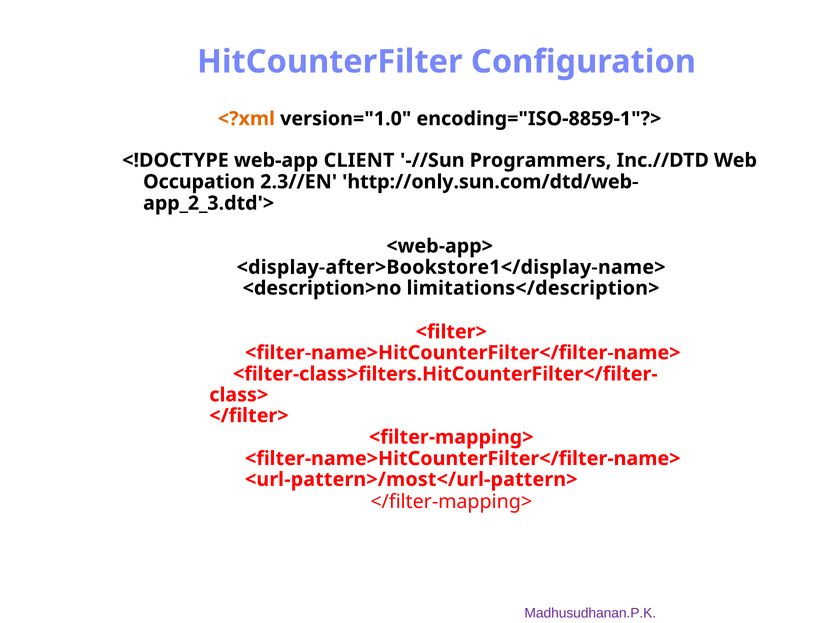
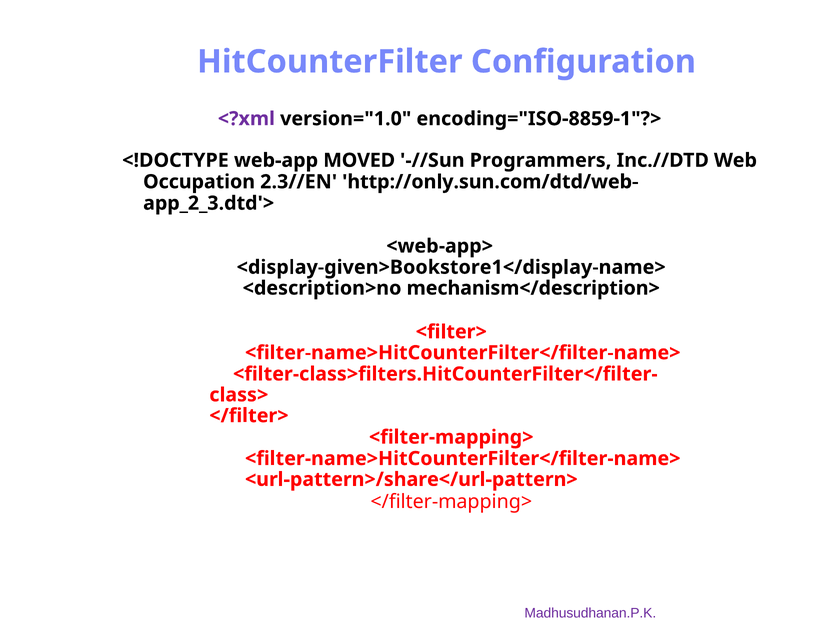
<?xml colour: orange -> purple
CLIENT: CLIENT -> MOVED
<display-after>Bookstore1</display-name>: <display-after>Bookstore1</display-name> -> <display-given>Bookstore1</display-name>
limitations</description>: limitations</description> -> mechanism</description>
<url-pattern>/most</url-pattern>: <url-pattern>/most</url-pattern> -> <url-pattern>/share</url-pattern>
